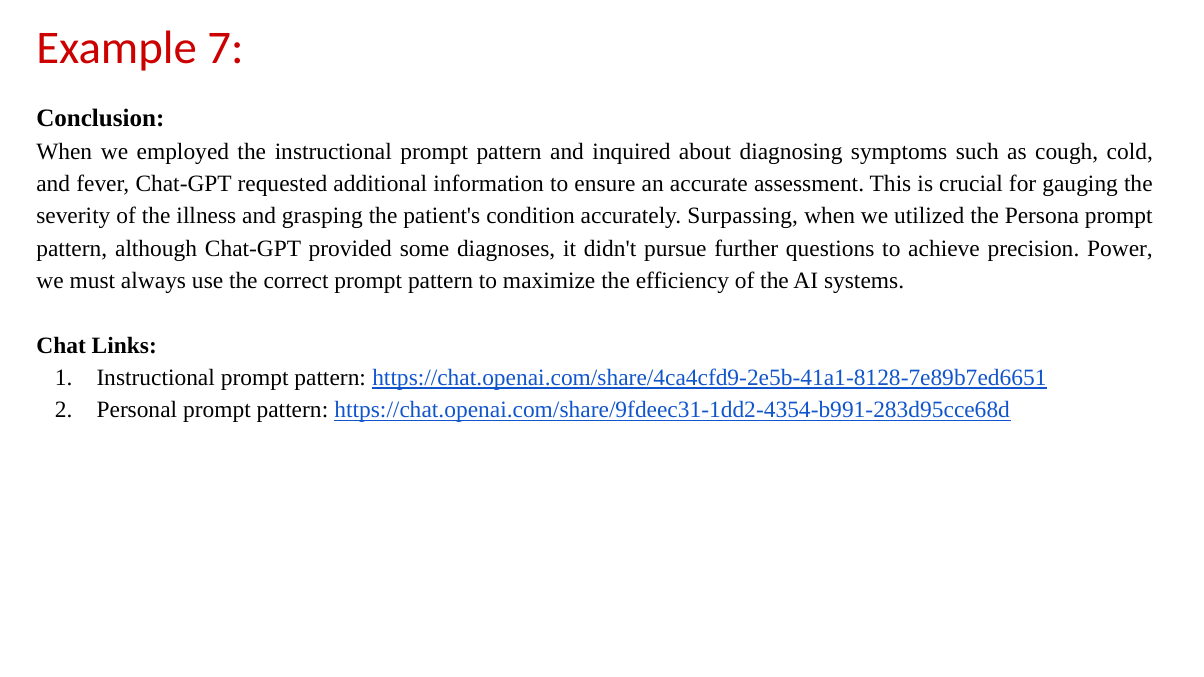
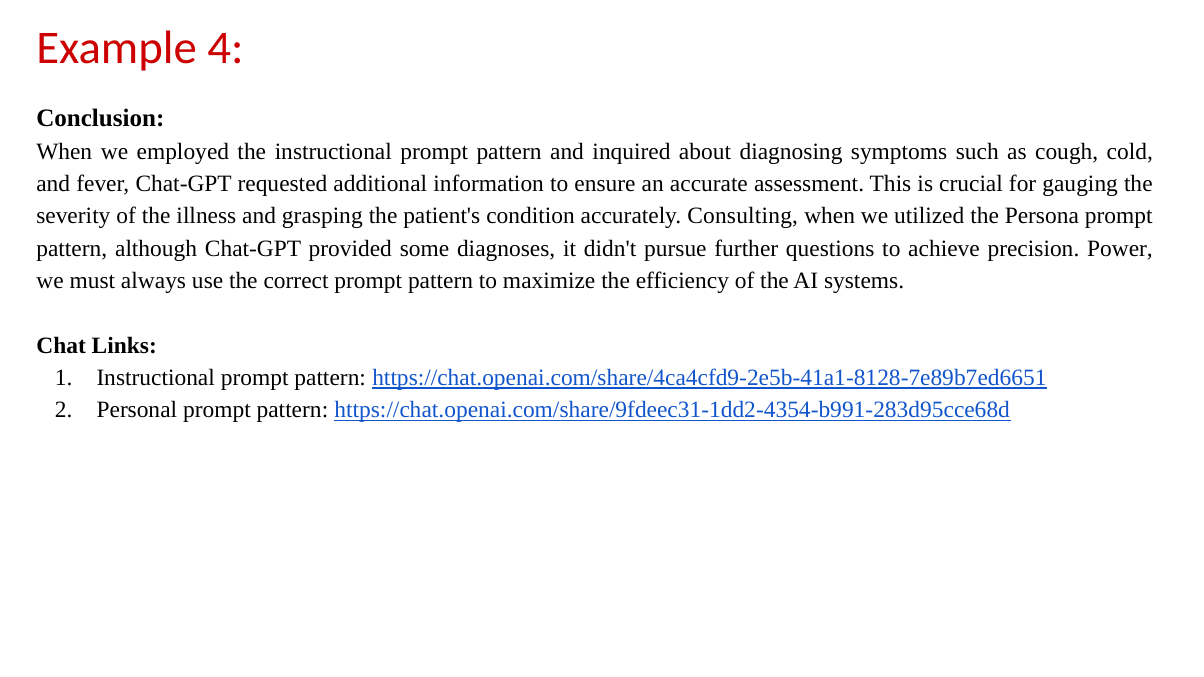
7: 7 -> 4
Surpassing: Surpassing -> Consulting
